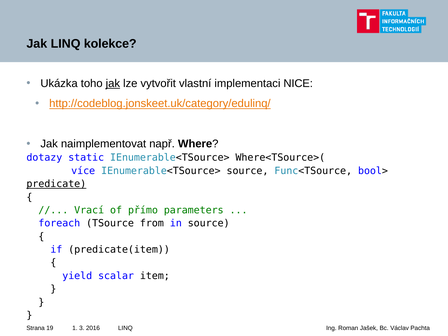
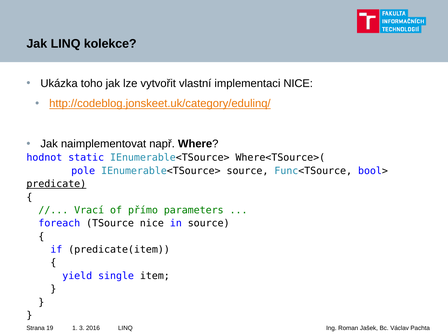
jak at (113, 83) underline: present -> none
dotazy: dotazy -> hodnot
více: více -> pole
TSource from: from -> nice
scalar: scalar -> single
